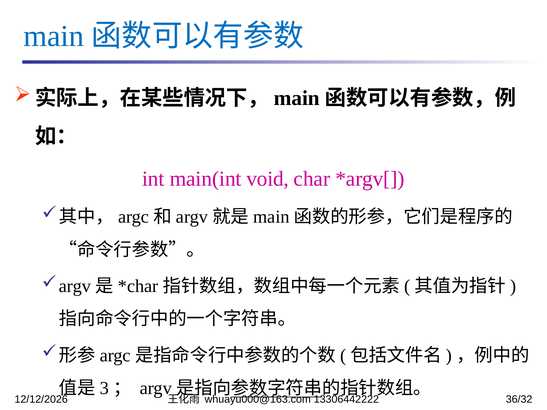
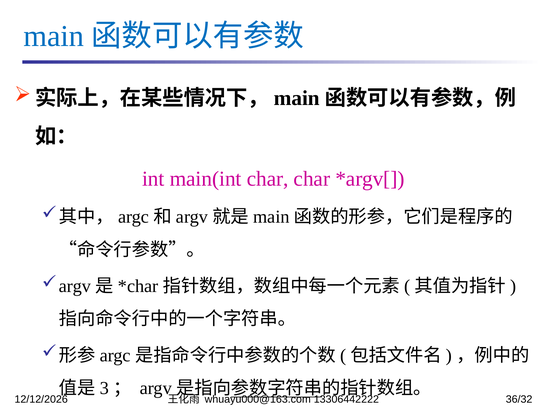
main(int void: void -> char
